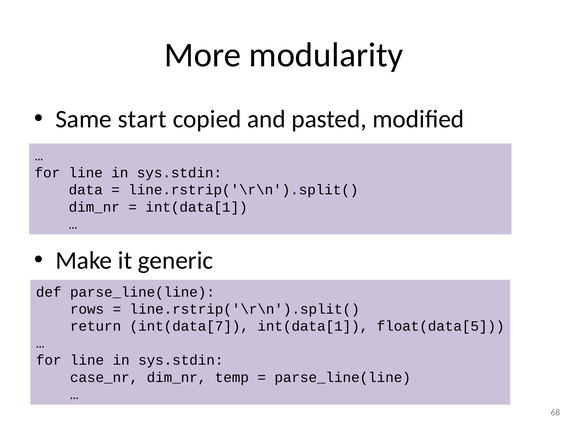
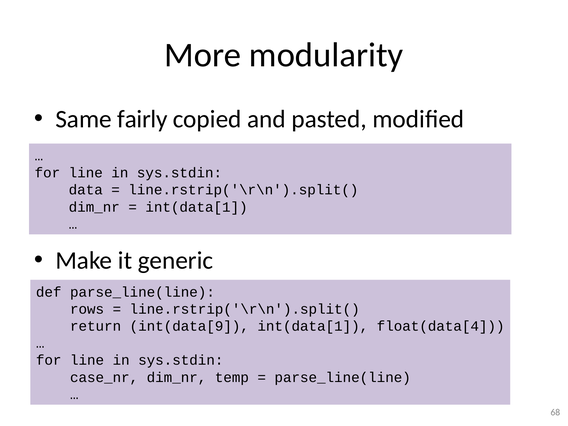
start: start -> fairly
int(data[7: int(data[7 -> int(data[9
float(data[5: float(data[5 -> float(data[4
